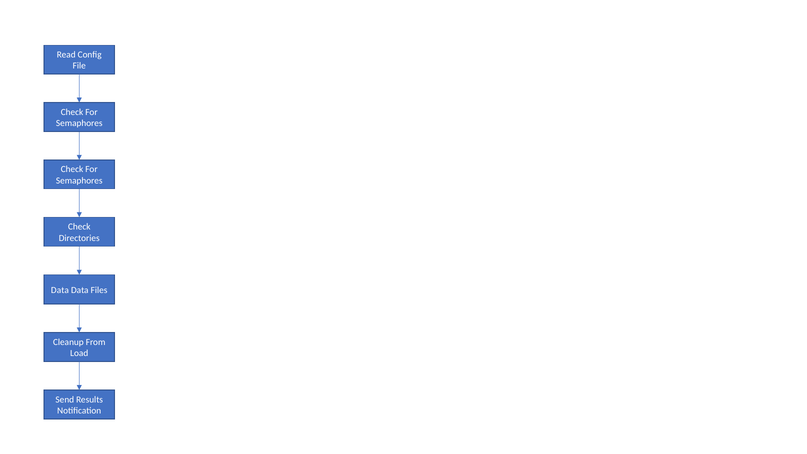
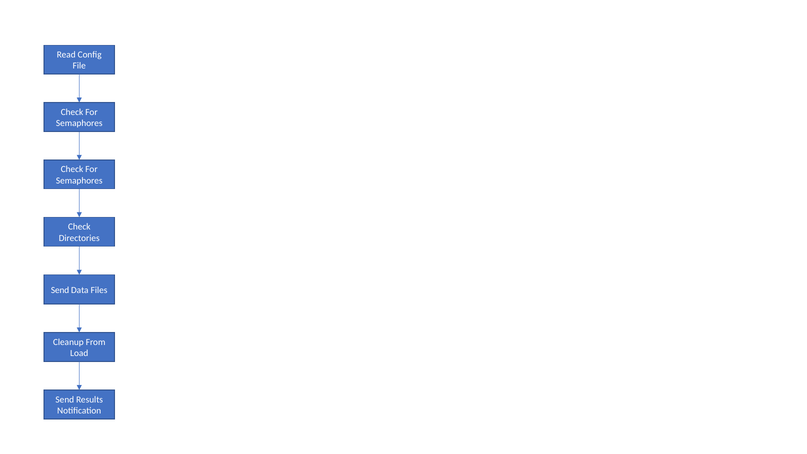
Data at (60, 290): Data -> Send
